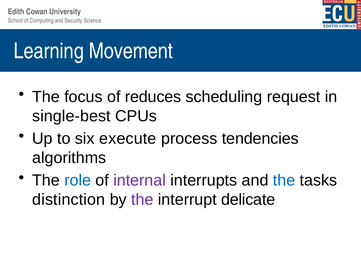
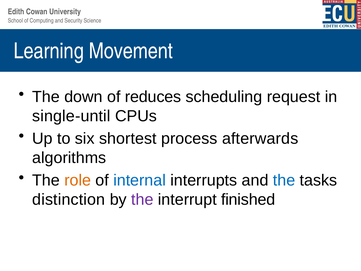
focus: focus -> down
single-best: single-best -> single-until
execute: execute -> shortest
tendencies: tendencies -> afterwards
role colour: blue -> orange
internal colour: purple -> blue
delicate: delicate -> finished
